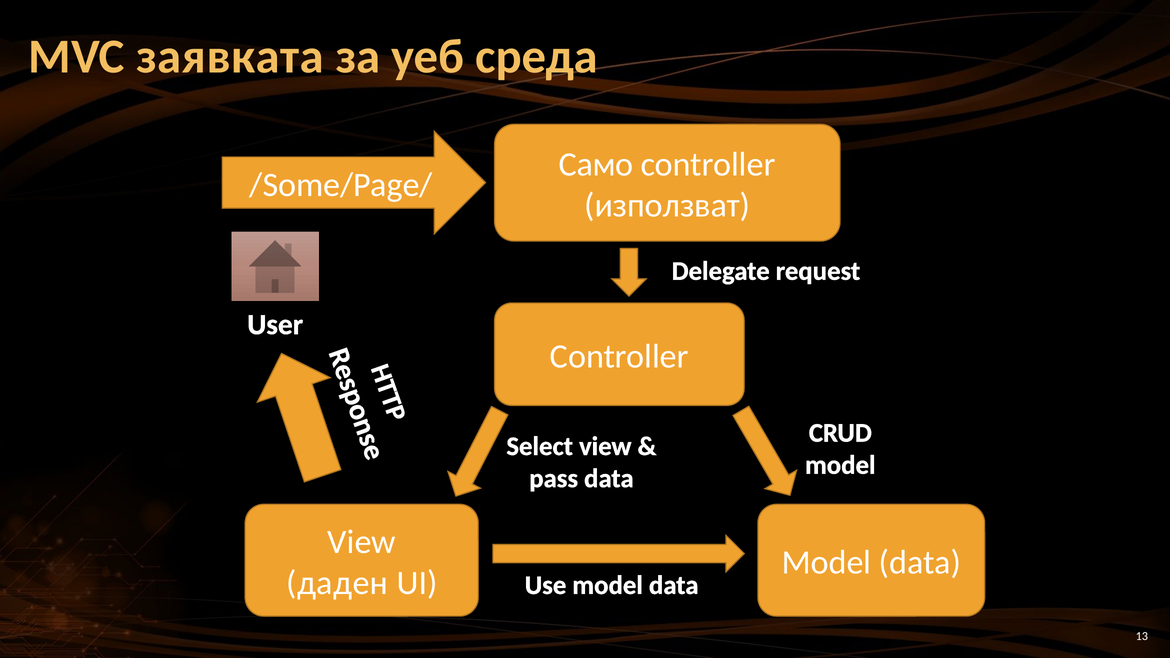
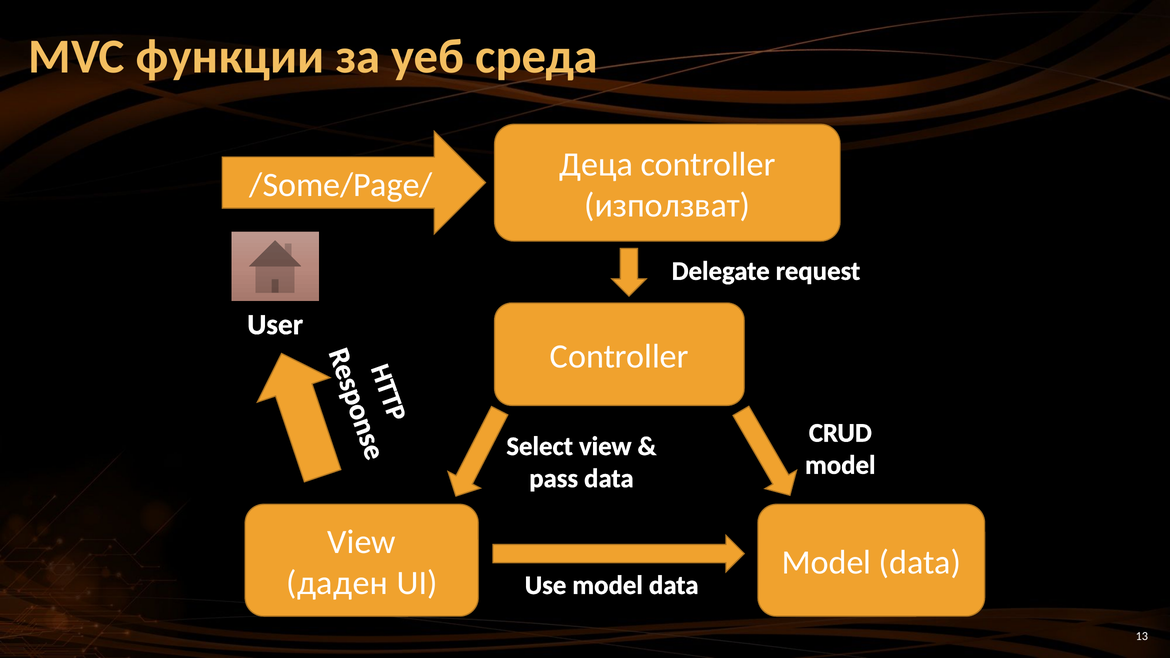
заявката: заявката -> функции
Само: Само -> Деца
